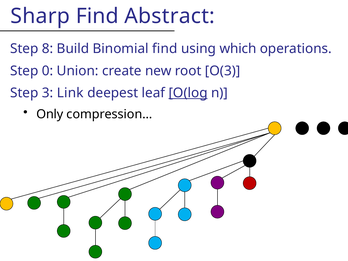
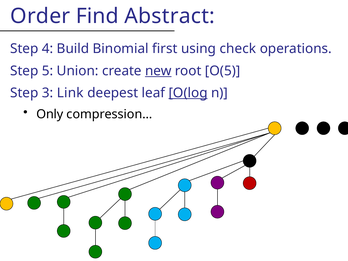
Sharp: Sharp -> Order
8: 8 -> 4
Binomial find: find -> first
which: which -> check
0: 0 -> 5
new underline: none -> present
O(3: O(3 -> O(5
